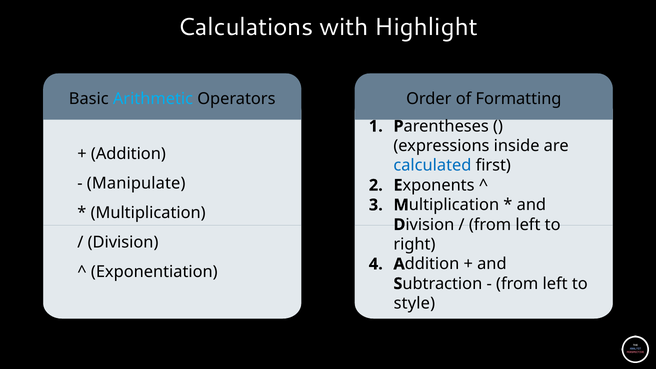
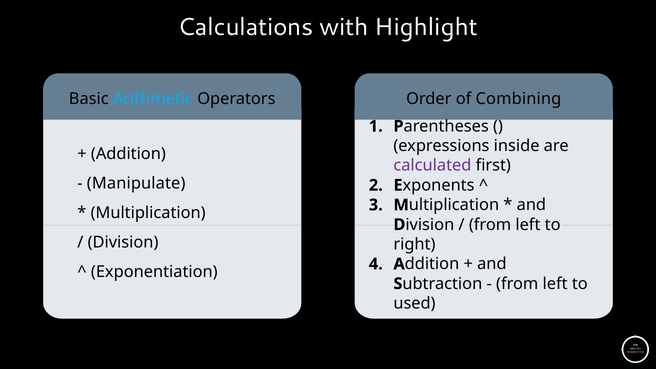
Formatting: Formatting -> Combining
calculated colour: blue -> purple
style: style -> used
